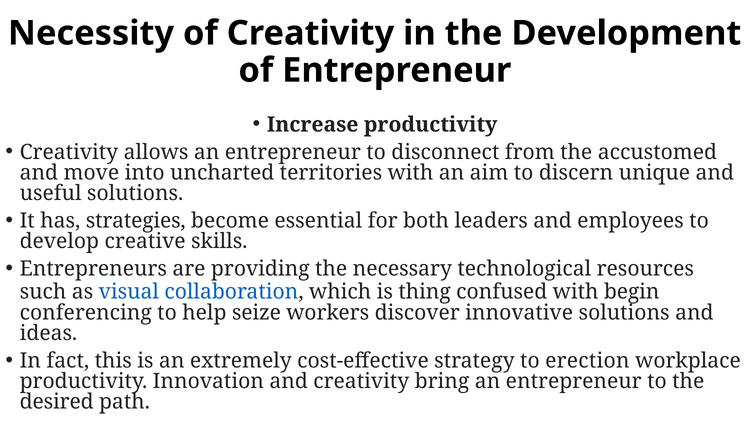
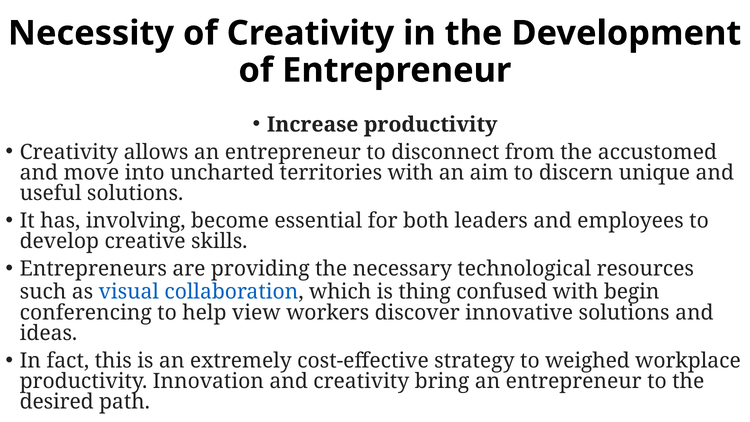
strategies: strategies -> involving
seize: seize -> view
erection: erection -> weighed
